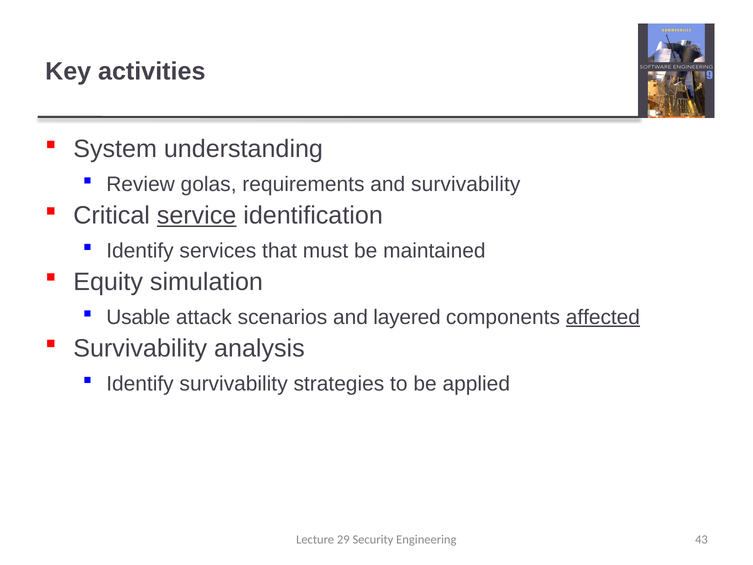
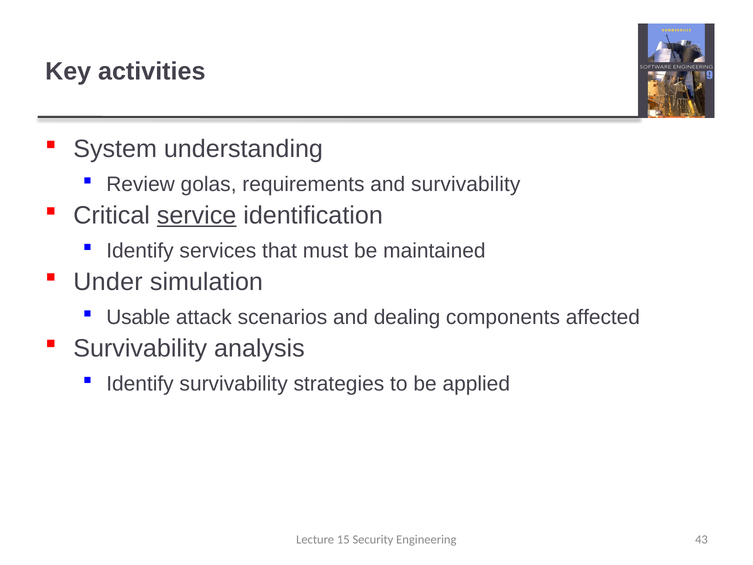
Equity: Equity -> Under
layered: layered -> dealing
affected underline: present -> none
29: 29 -> 15
